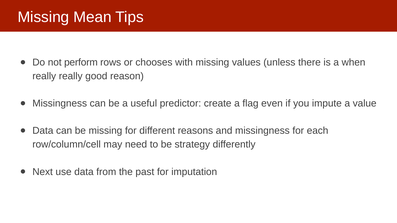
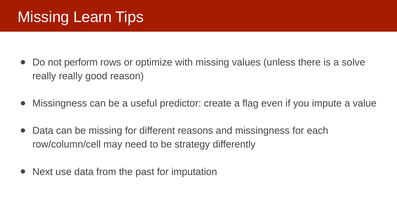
Mean: Mean -> Learn
chooses: chooses -> optimize
when: when -> solve
